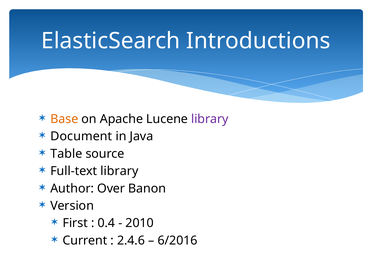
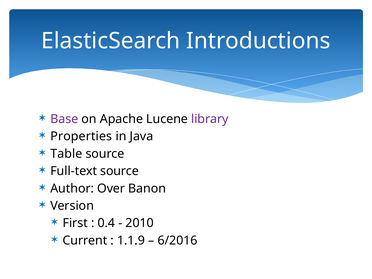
Base colour: orange -> purple
Document: Document -> Properties
Full-text library: library -> source
2.4.6: 2.4.6 -> 1.1.9
